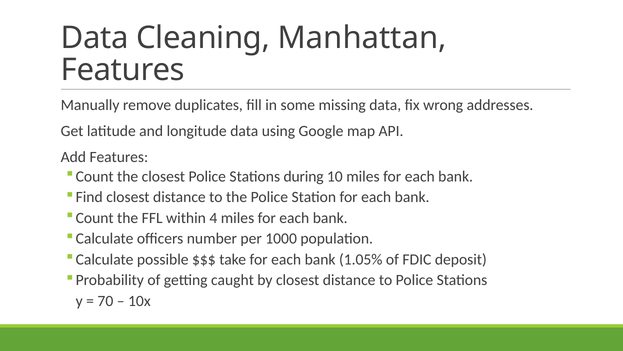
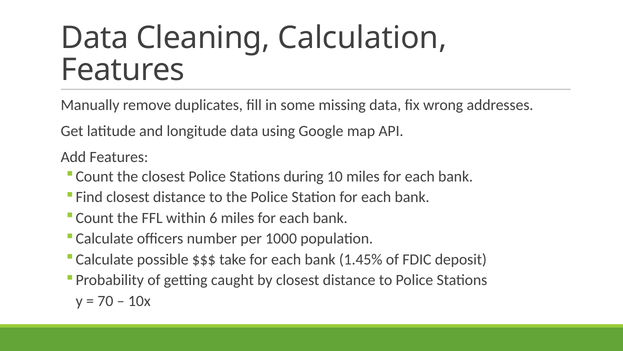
Manhattan: Manhattan -> Calculation
4: 4 -> 6
1.05%: 1.05% -> 1.45%
